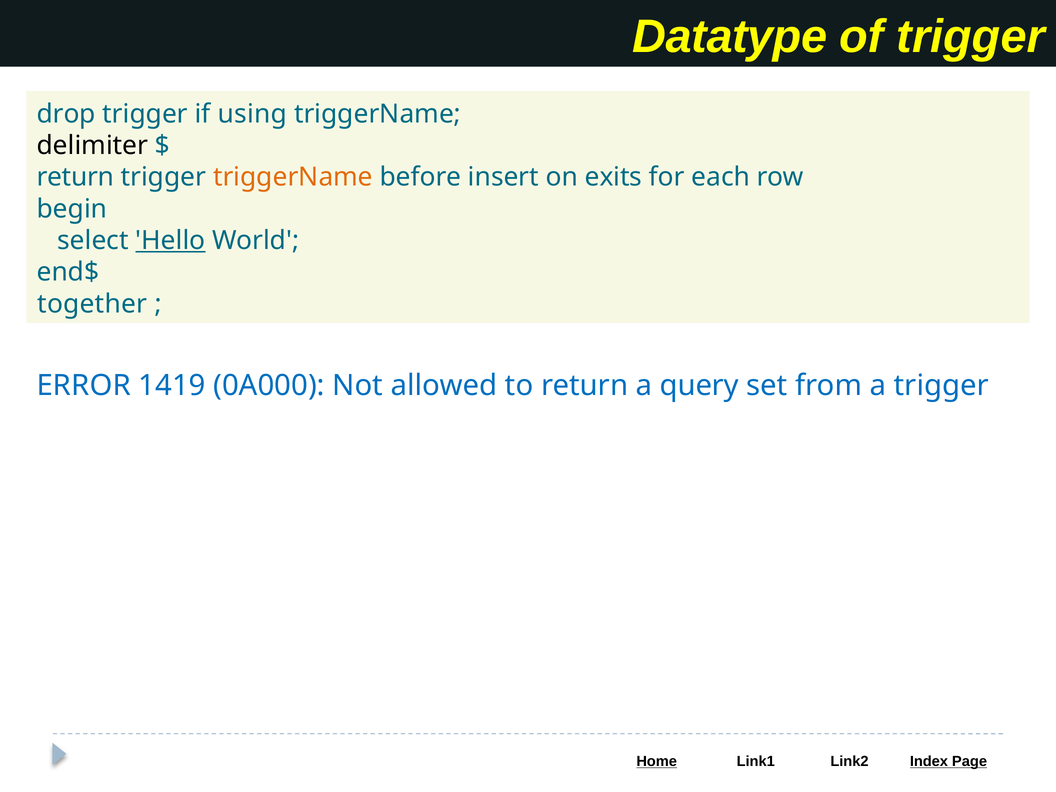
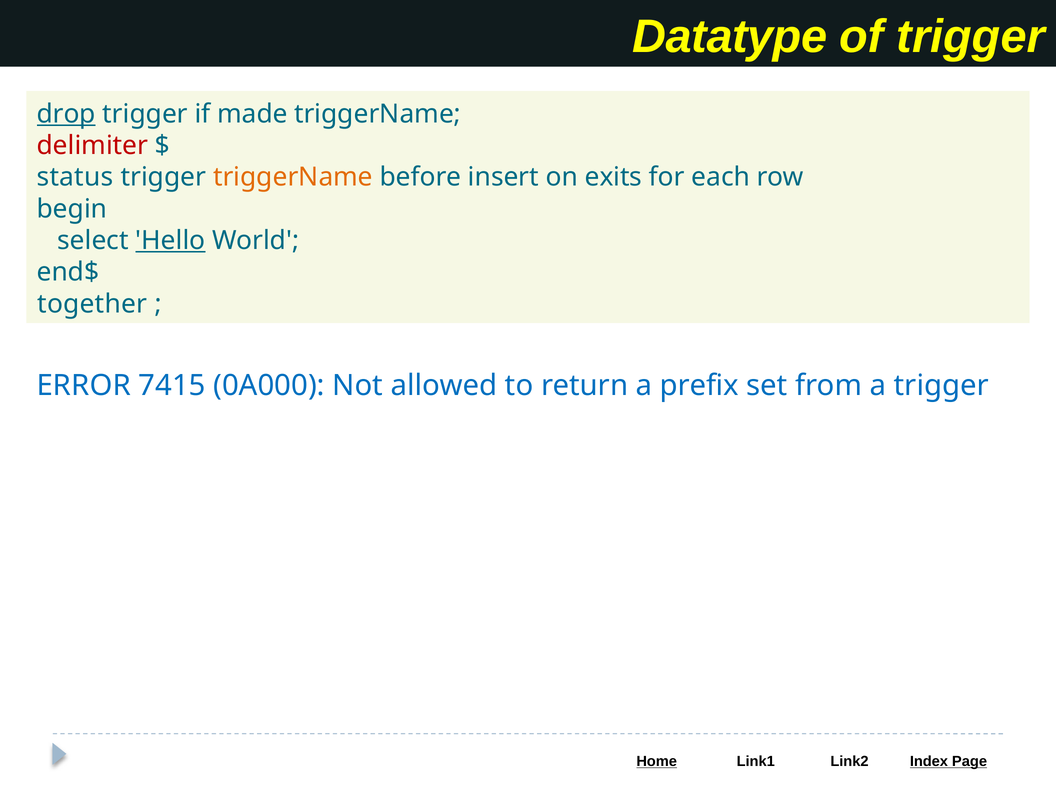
drop underline: none -> present
using: using -> made
delimiter colour: black -> red
return at (75, 177): return -> status
1419: 1419 -> 7415
query: query -> prefix
